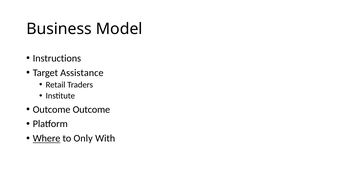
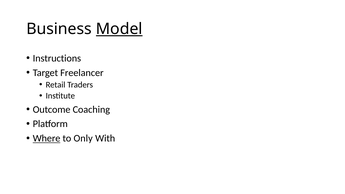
Model underline: none -> present
Assistance: Assistance -> Freelancer
Outcome Outcome: Outcome -> Coaching
